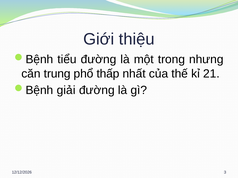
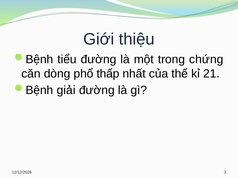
nhưng: nhưng -> chứng
trung: trung -> dòng
